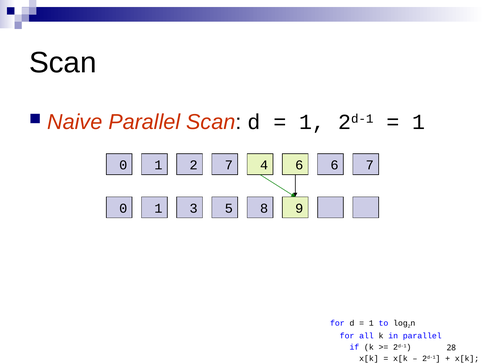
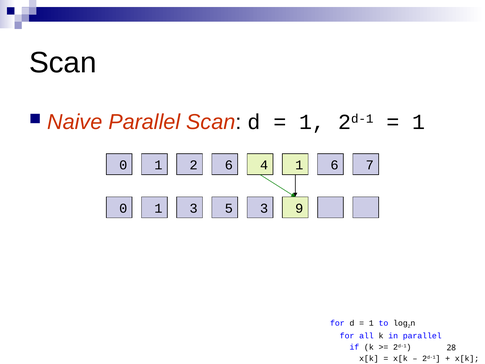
2 7: 7 -> 6
1 6: 6 -> 1
5 8: 8 -> 3
